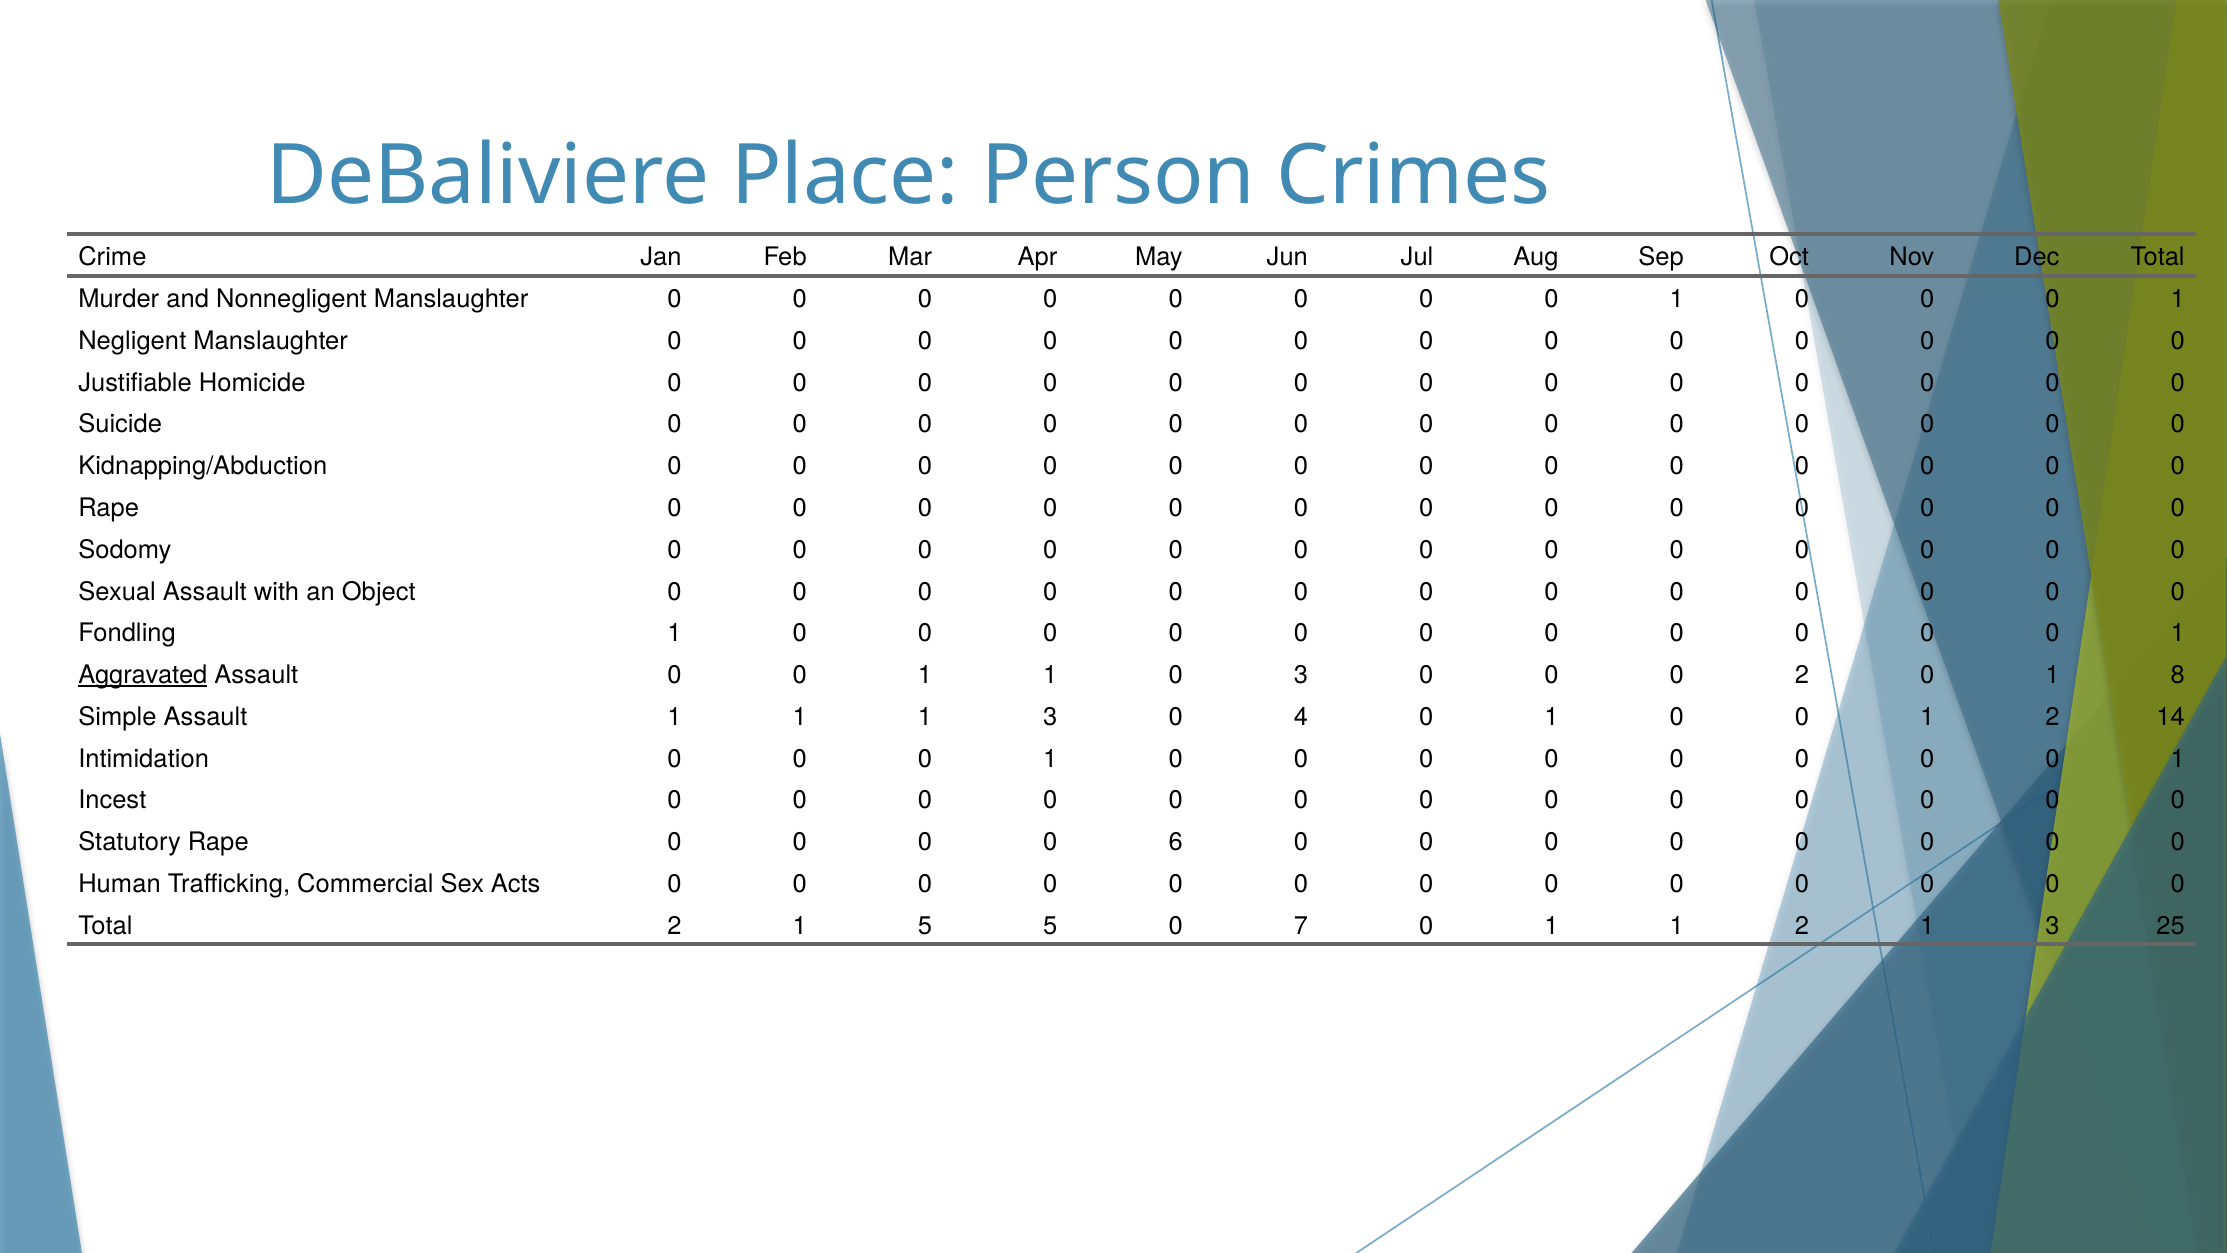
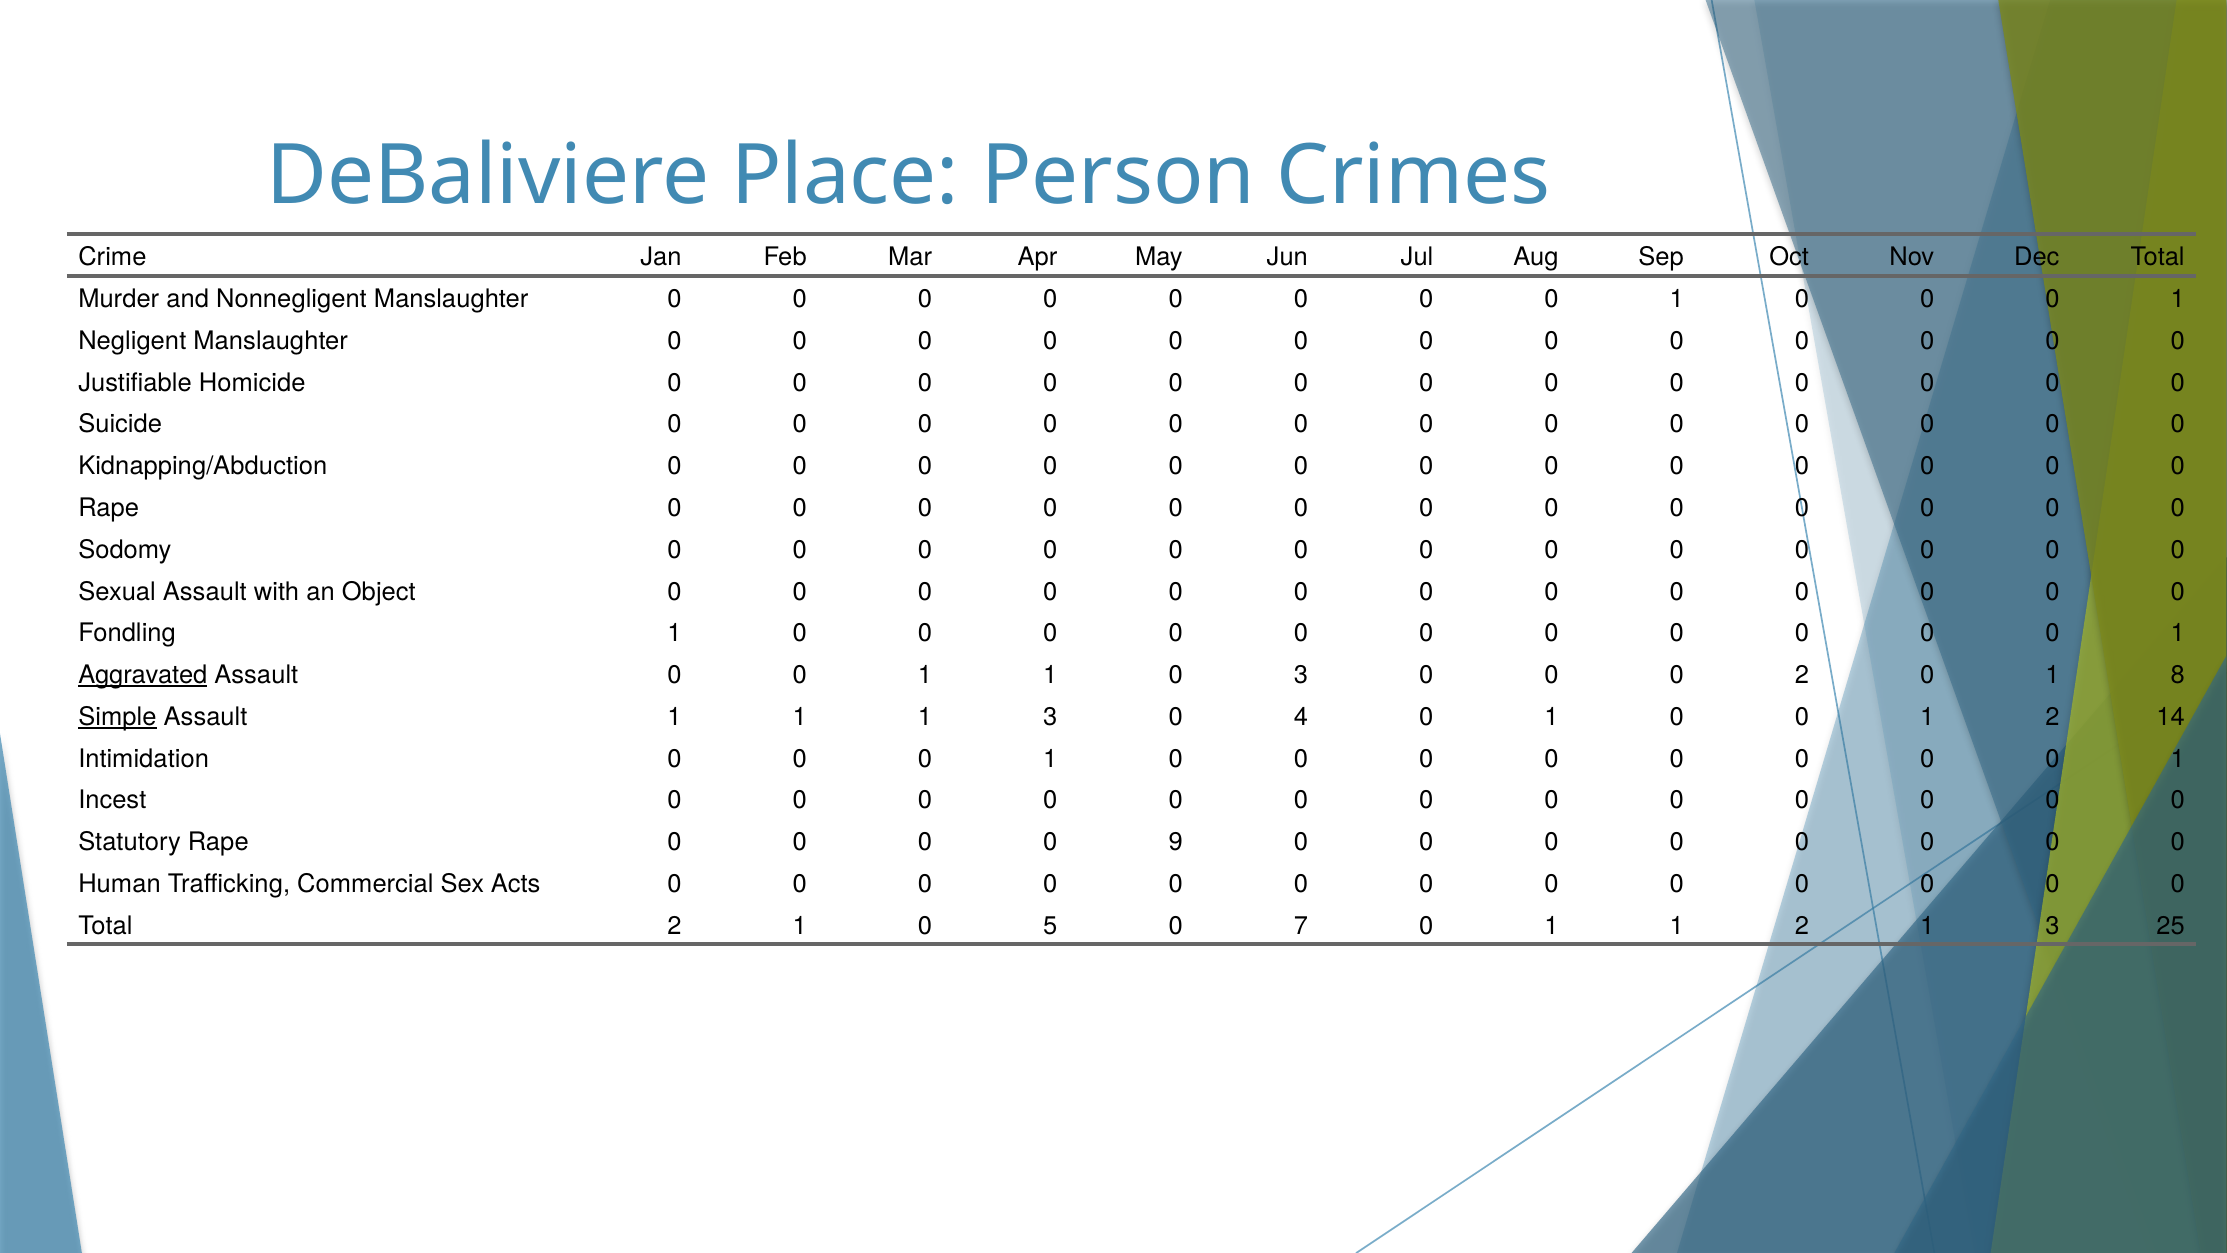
Simple underline: none -> present
6: 6 -> 9
2 1 5: 5 -> 0
